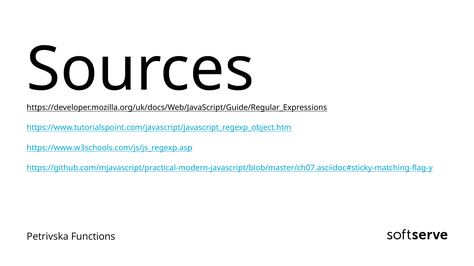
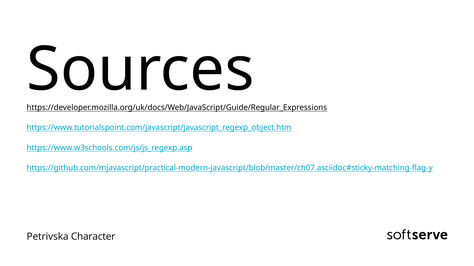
Functions: Functions -> Character
